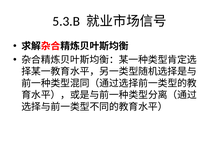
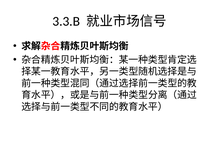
5.3.B: 5.3.B -> 3.3.B
